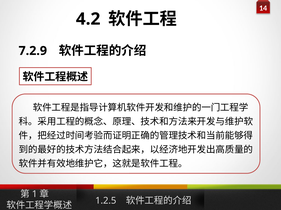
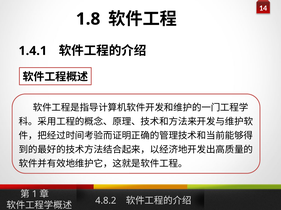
4.2: 4.2 -> 1.8
7.2.9: 7.2.9 -> 1.4.1
1.2.5: 1.2.5 -> 4.8.2
